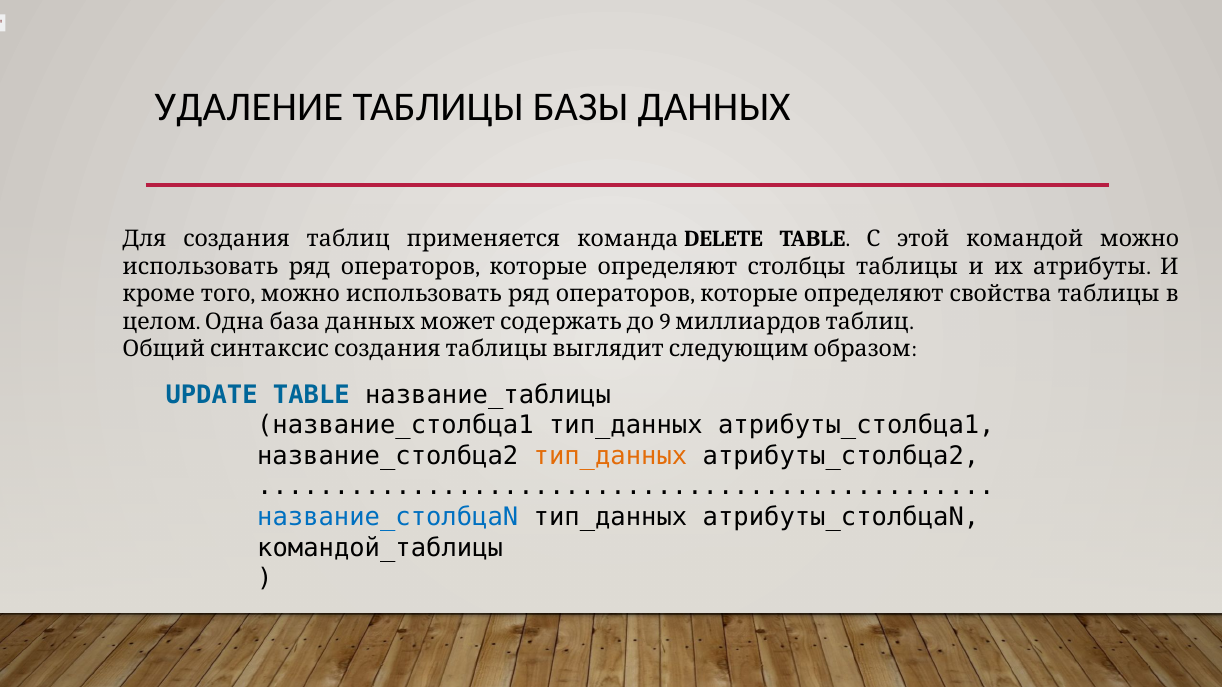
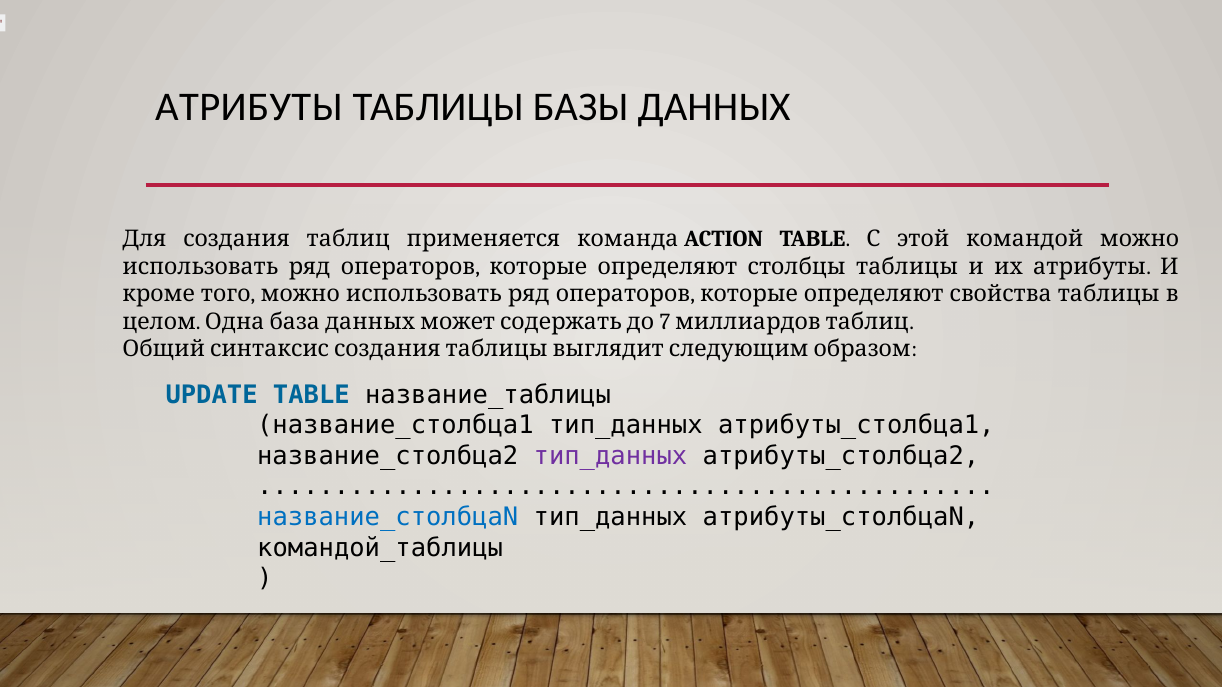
УДАЛЕНИЕ at (249, 107): УДАЛЕНИЕ -> АТРИБУТЫ
DELETE: DELETE -> ACTION
9: 9 -> 7
тип_данных at (610, 456) colour: orange -> purple
